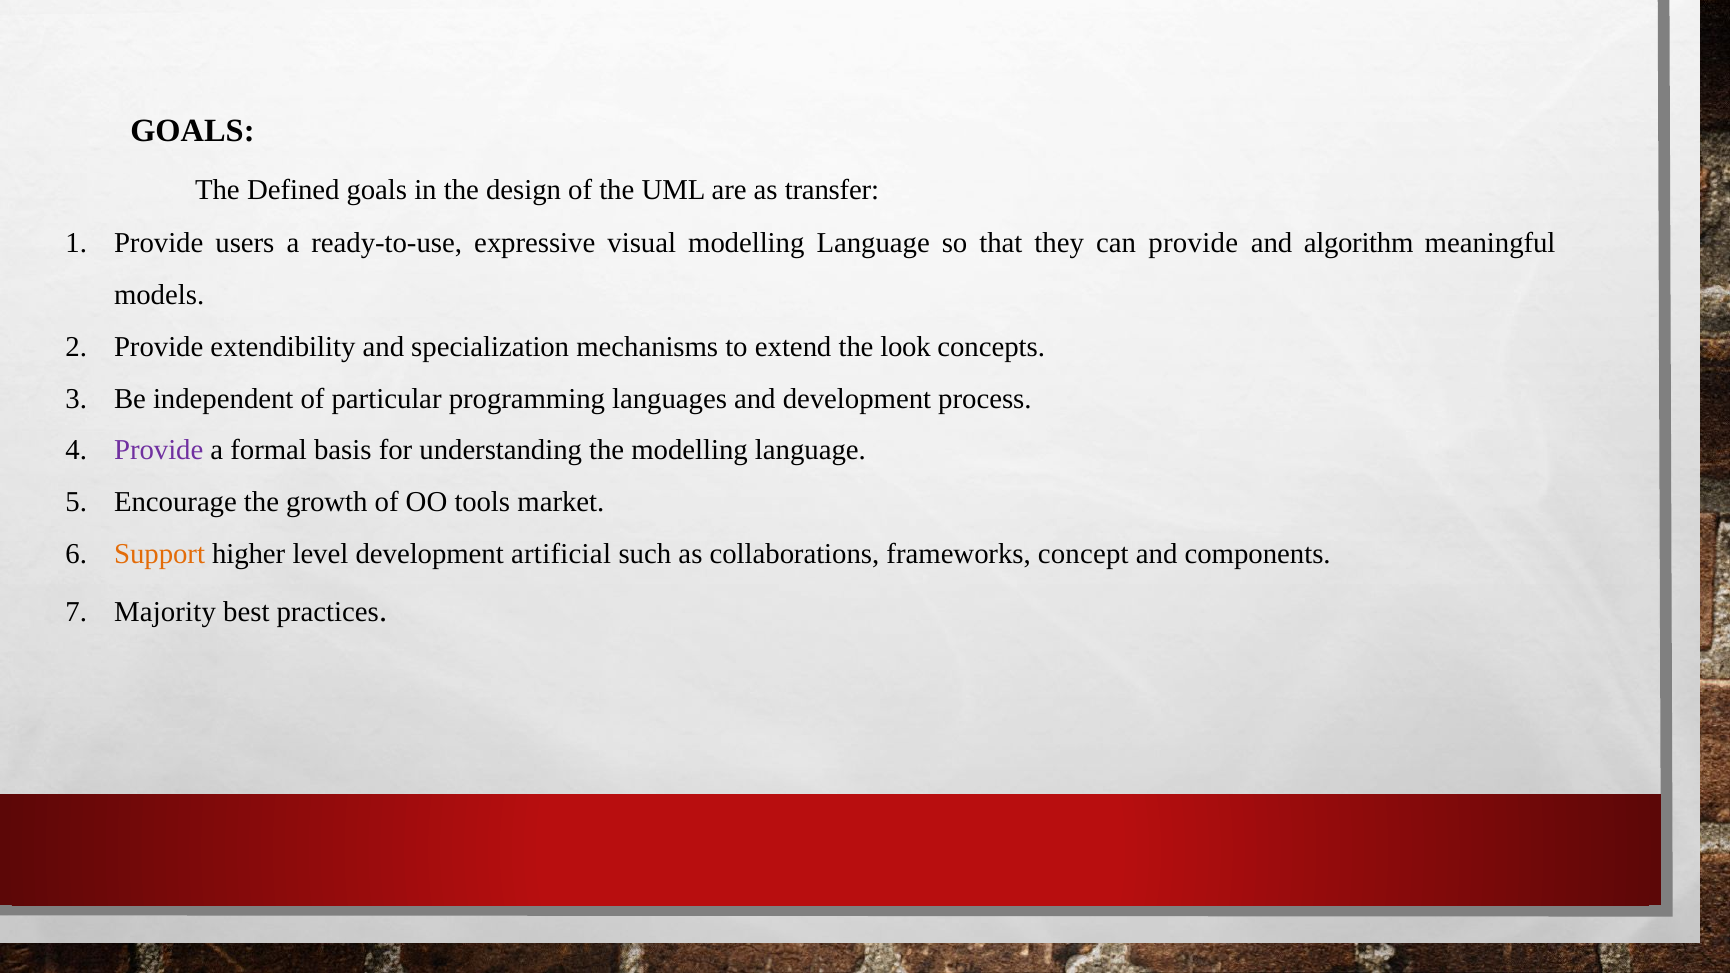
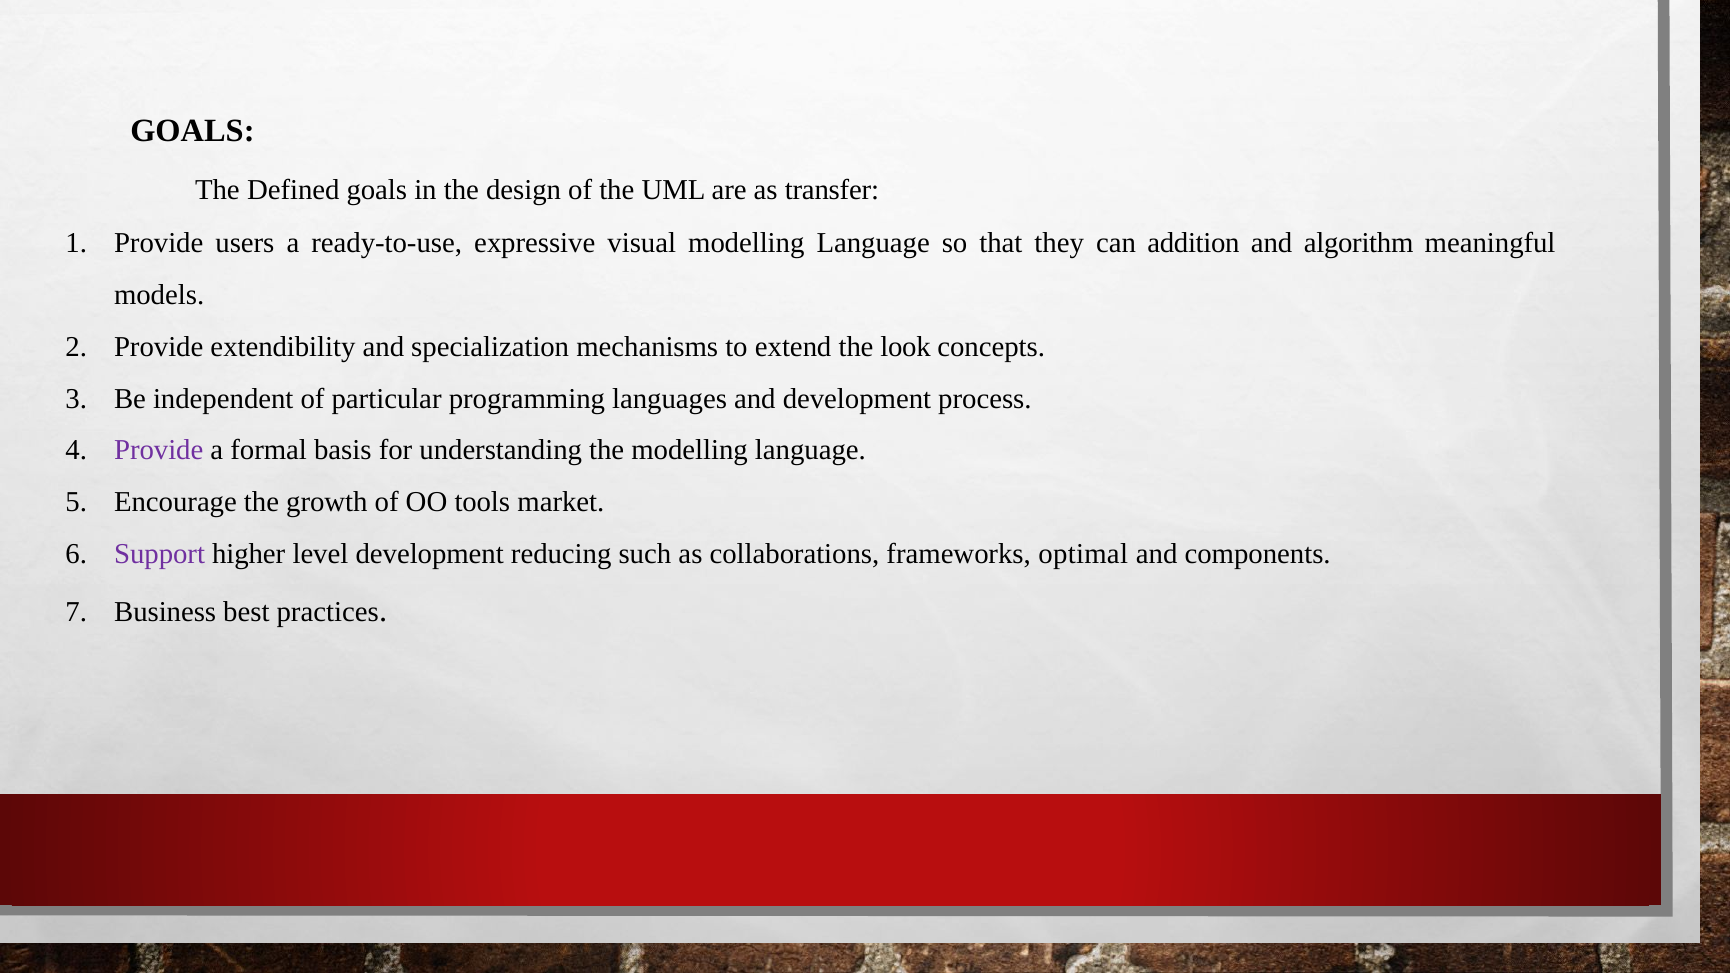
can provide: provide -> addition
Support colour: orange -> purple
artificial: artificial -> reducing
concept: concept -> optimal
Majority: Majority -> Business
